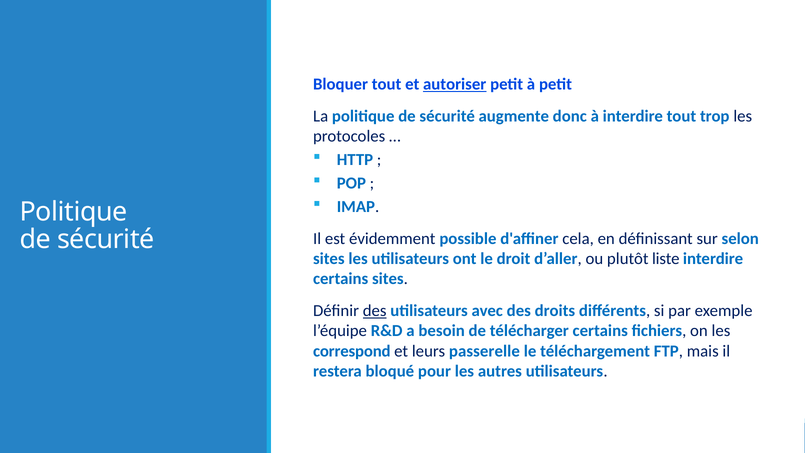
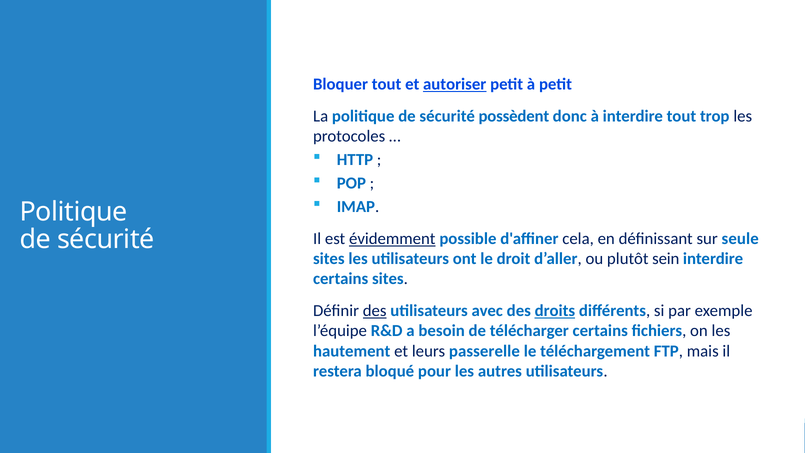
augmente: augmente -> possèdent
évidemment underline: none -> present
selon: selon -> seule
liste: liste -> sein
droits underline: none -> present
correspond: correspond -> hautement
